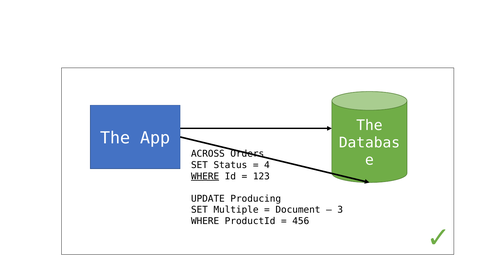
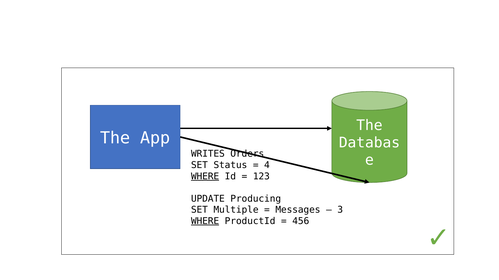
ACROSS: ACROSS -> WRITES
Document: Document -> Messages
WHERE at (205, 222) underline: none -> present
